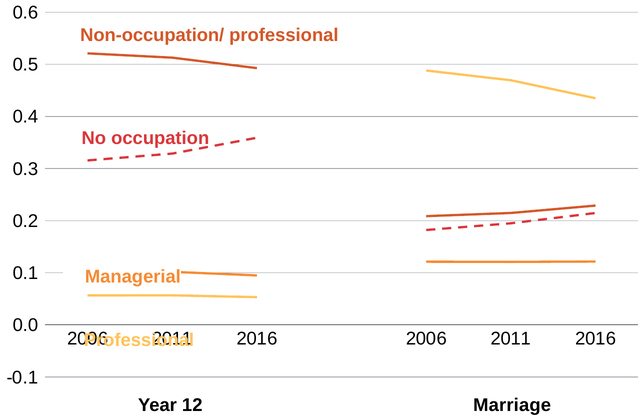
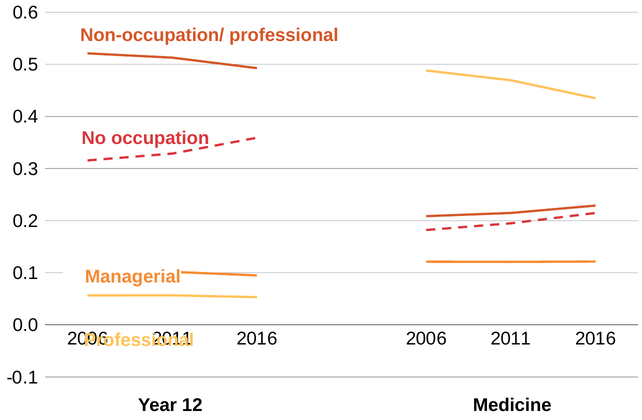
Marriage: Marriage -> Medicine
